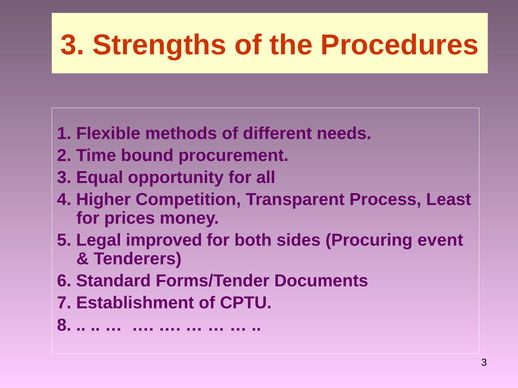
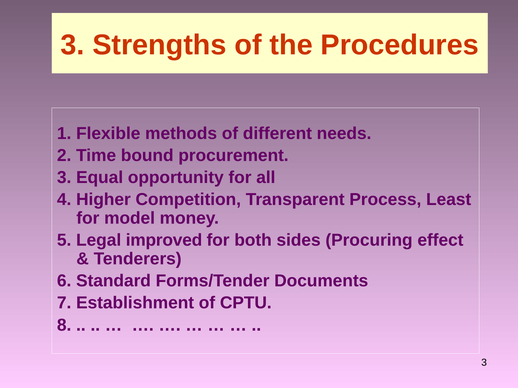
prices: prices -> model
event: event -> effect
